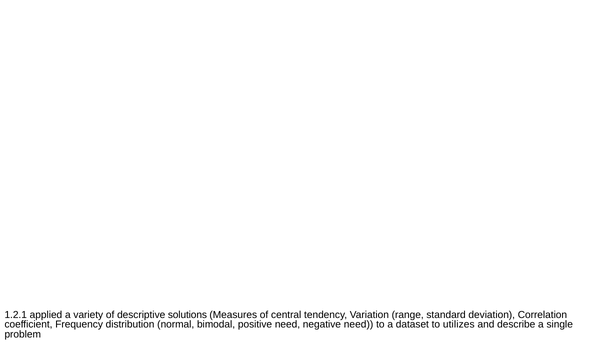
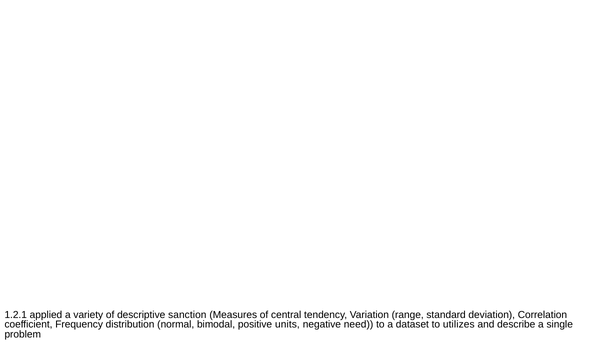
solutions: solutions -> sanction
positive need: need -> units
